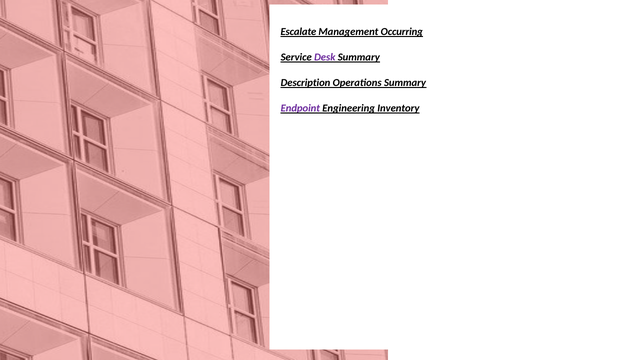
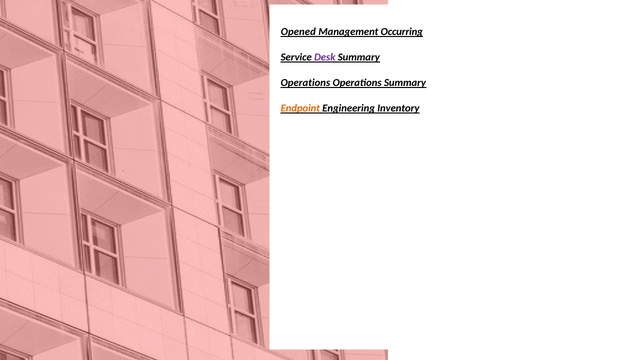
Escalate: Escalate -> Opened
Description at (306, 83): Description -> Operations
Endpoint colour: purple -> orange
